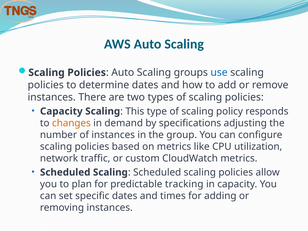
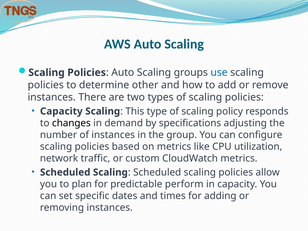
determine dates: dates -> other
changes colour: orange -> black
tracking: tracking -> perform
